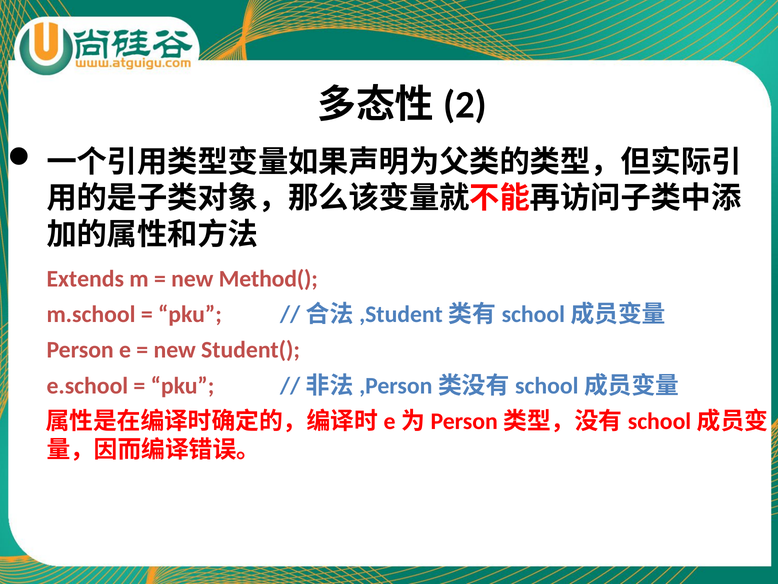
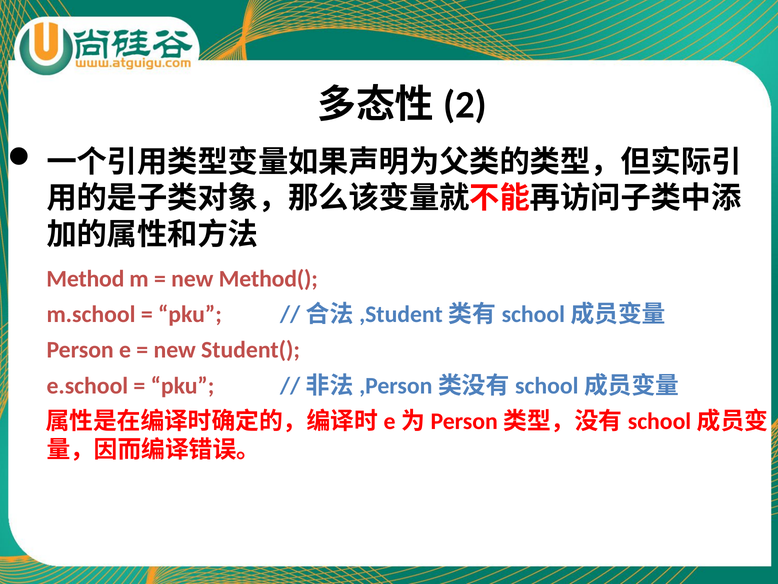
Extends: Extends -> Method
